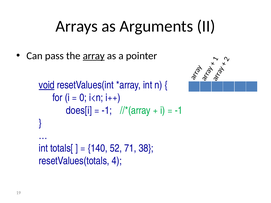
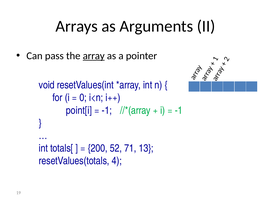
void underline: present -> none
does[i: does[i -> point[i
140: 140 -> 200
38: 38 -> 13
